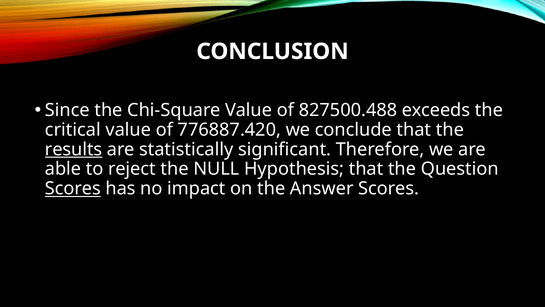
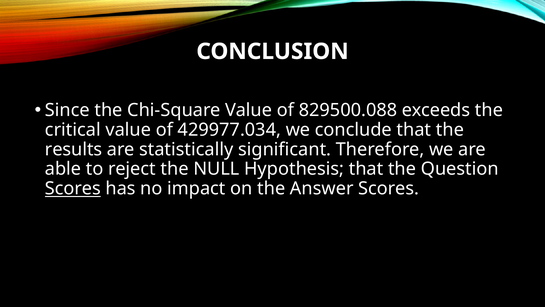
827500.488: 827500.488 -> 829500.088
776887.420: 776887.420 -> 429977.034
results underline: present -> none
